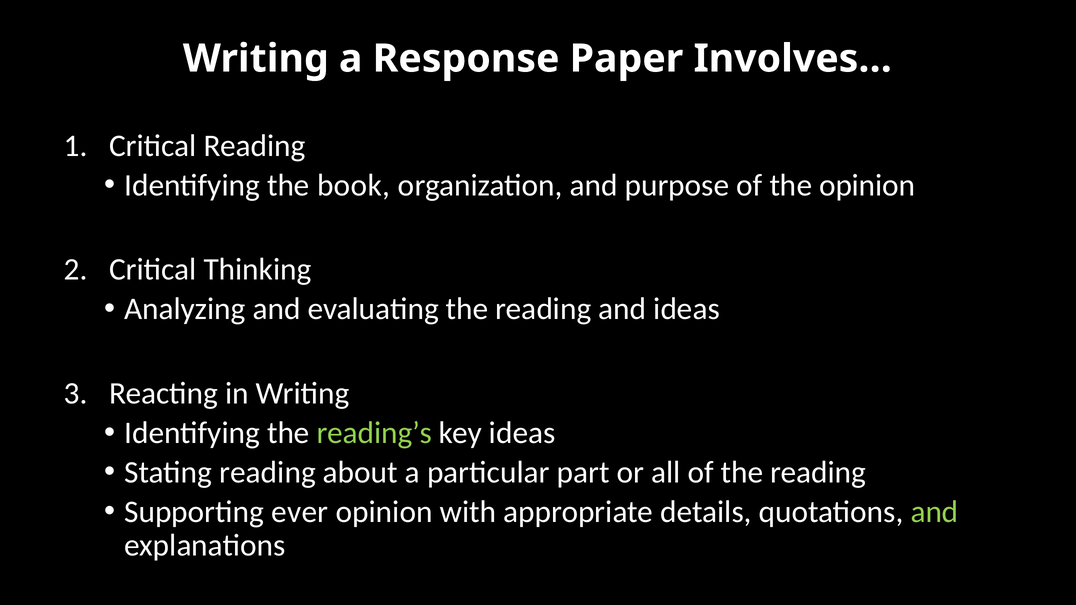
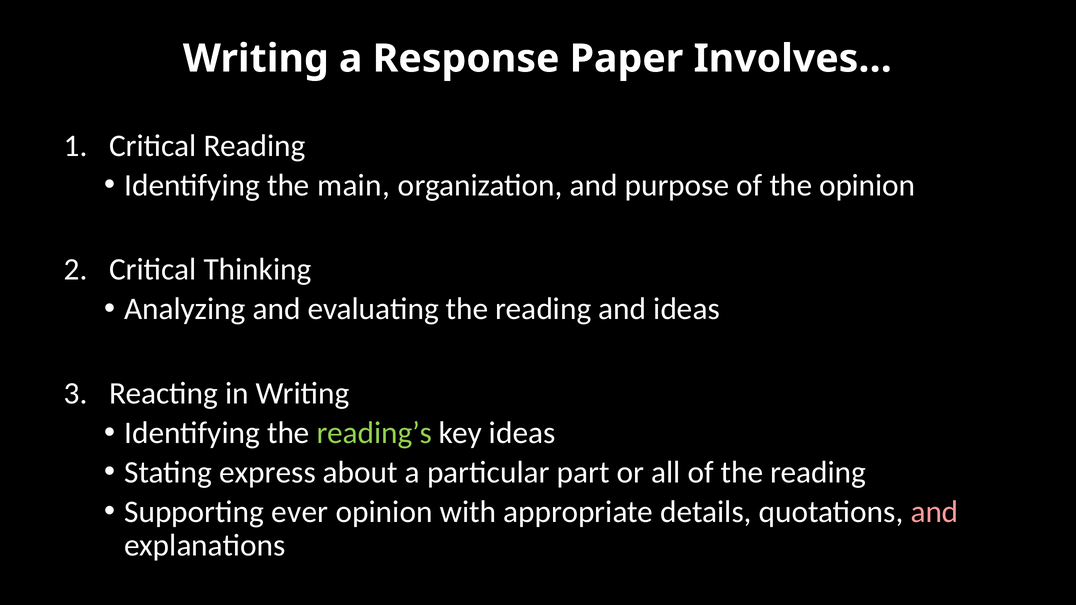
book: book -> main
Stating reading: reading -> express
and at (934, 512) colour: light green -> pink
